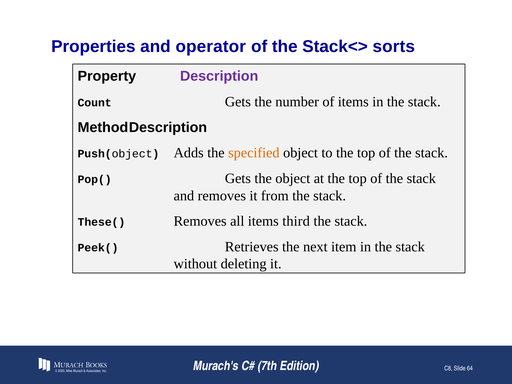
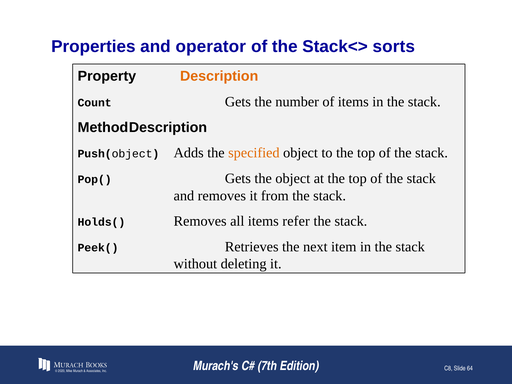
Description colour: purple -> orange
These(: These( -> Holds(
third: third -> refer
